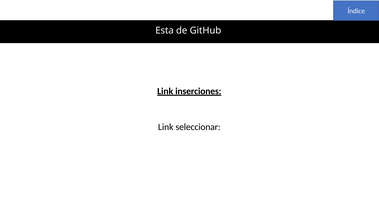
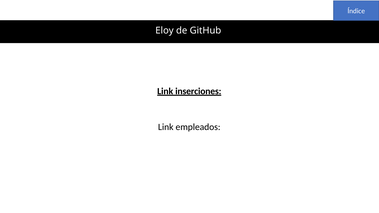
Esta: Esta -> Eloy
seleccionar: seleccionar -> empleados
